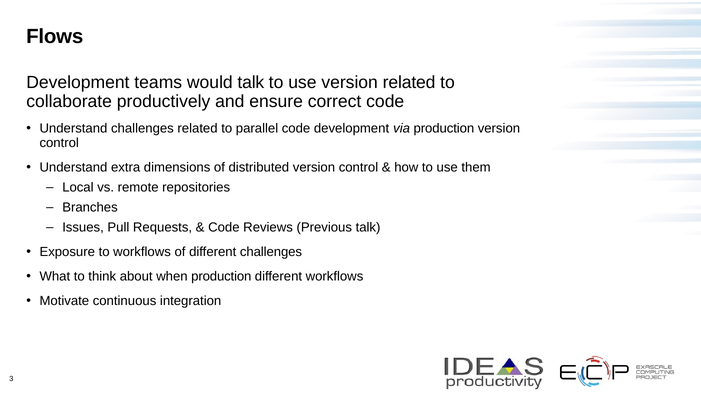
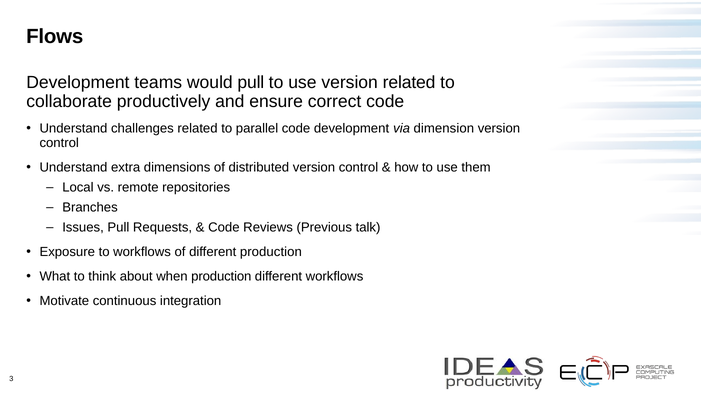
would talk: talk -> pull
via production: production -> dimension
different challenges: challenges -> production
